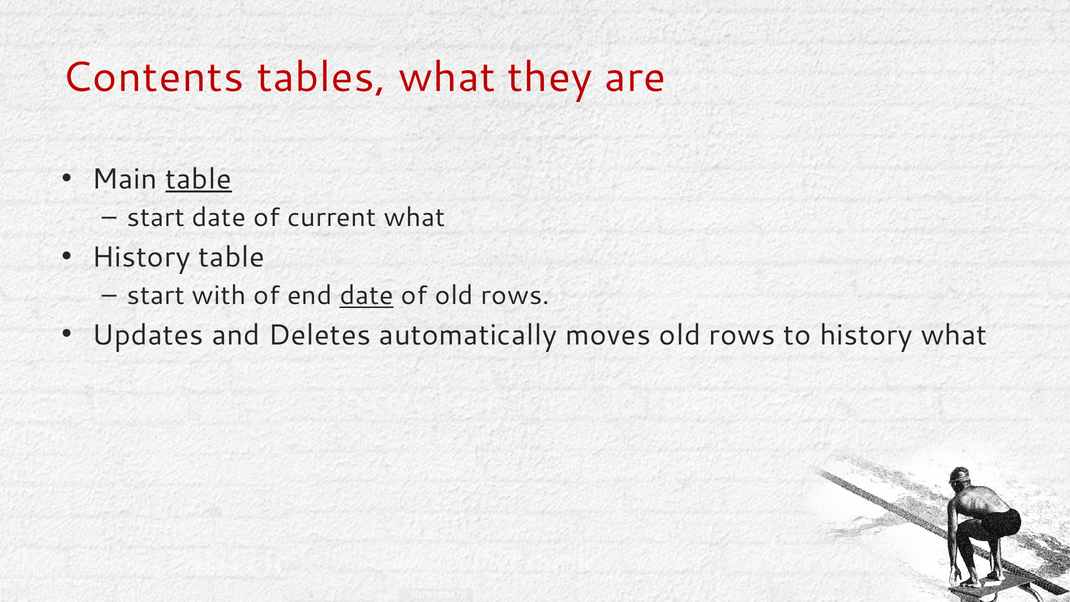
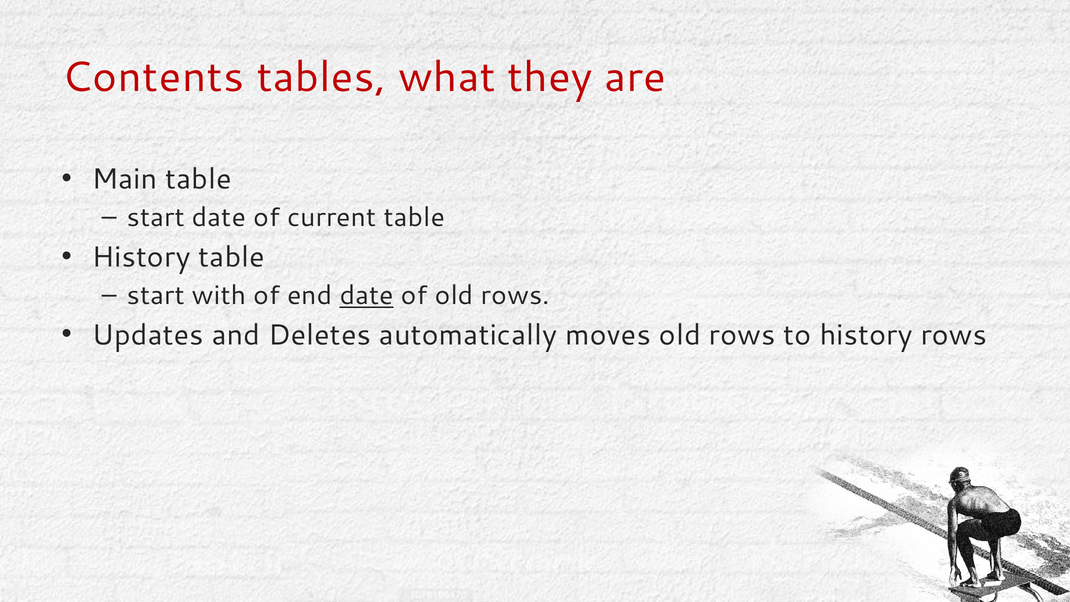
table at (199, 179) underline: present -> none
current what: what -> table
history what: what -> rows
